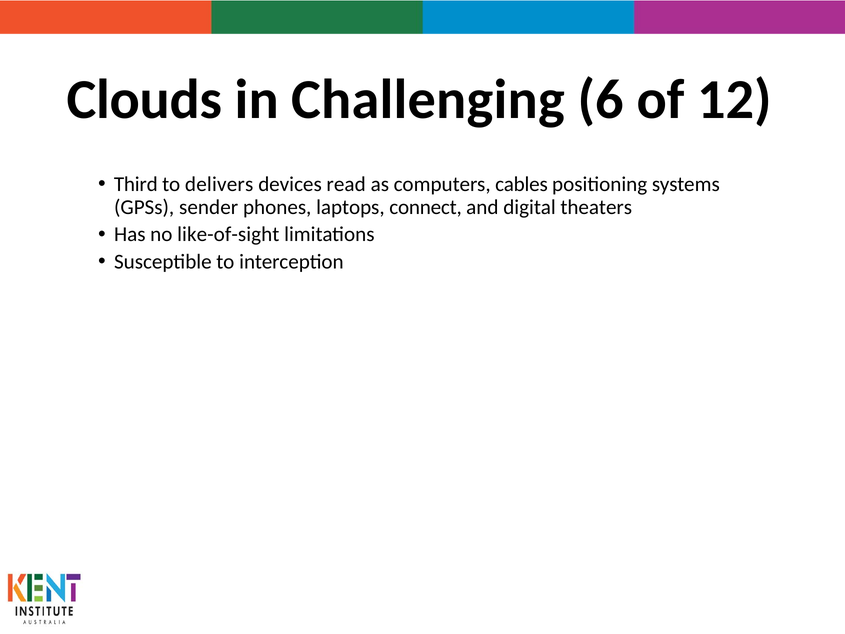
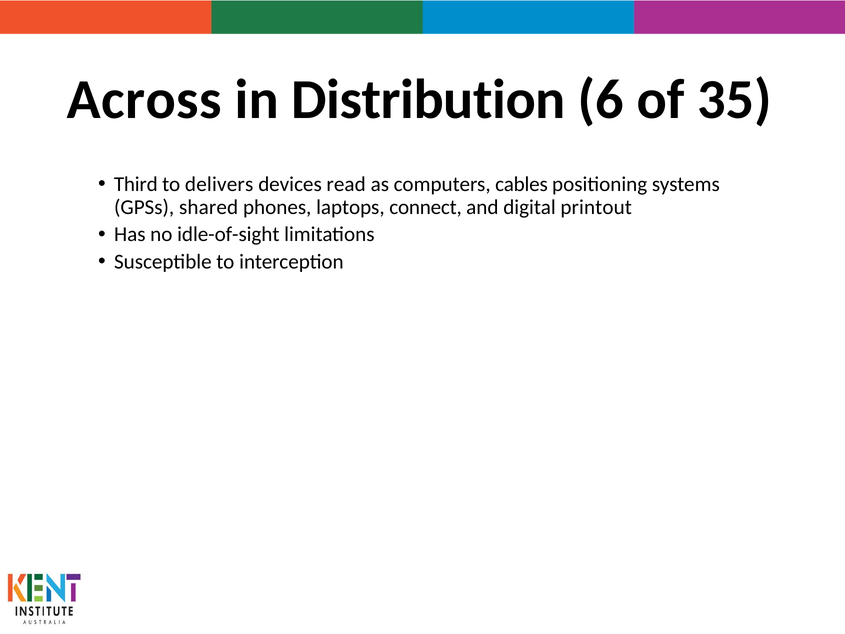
Clouds: Clouds -> Across
Challenging: Challenging -> Distribution
12: 12 -> 35
sender: sender -> shared
theaters: theaters -> printout
like-of-sight: like-of-sight -> idle-of-sight
